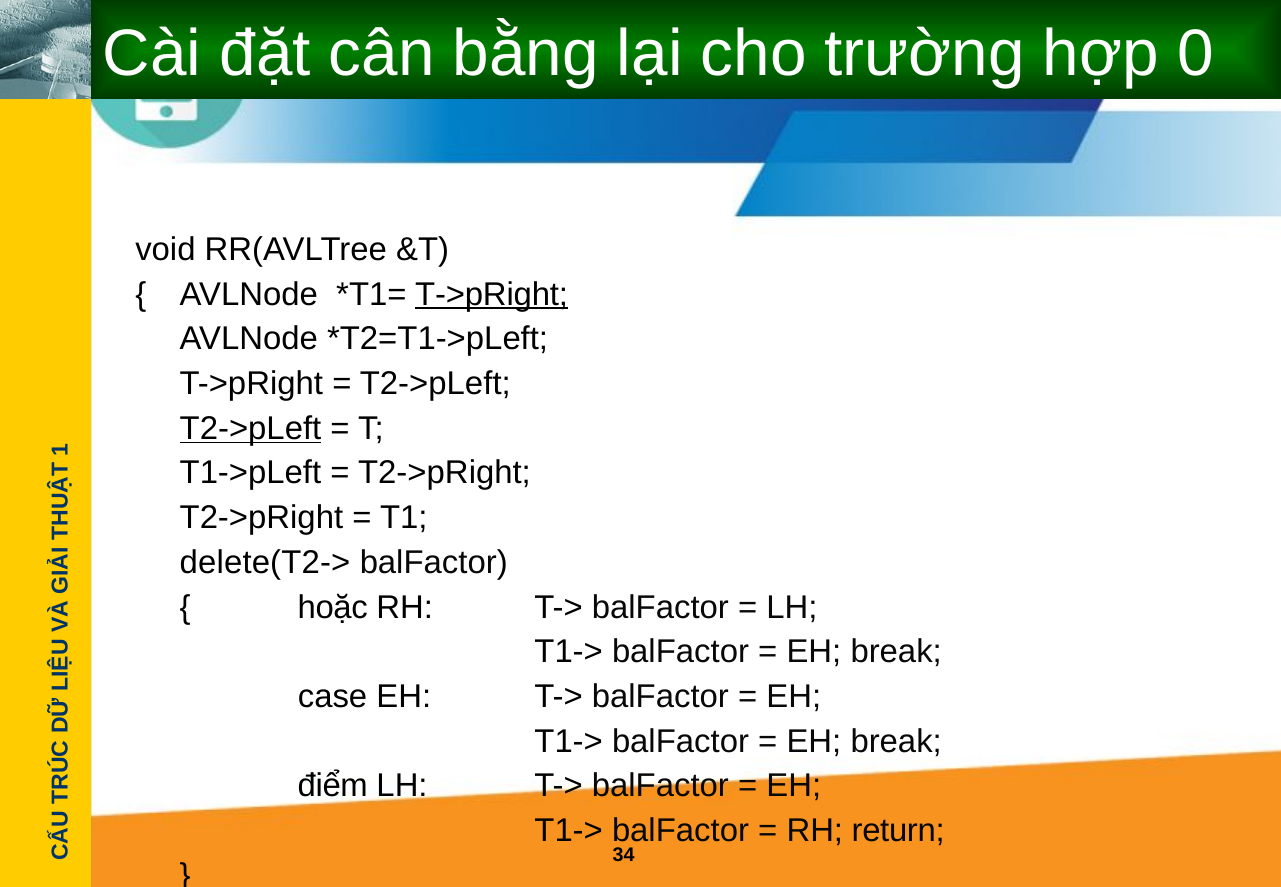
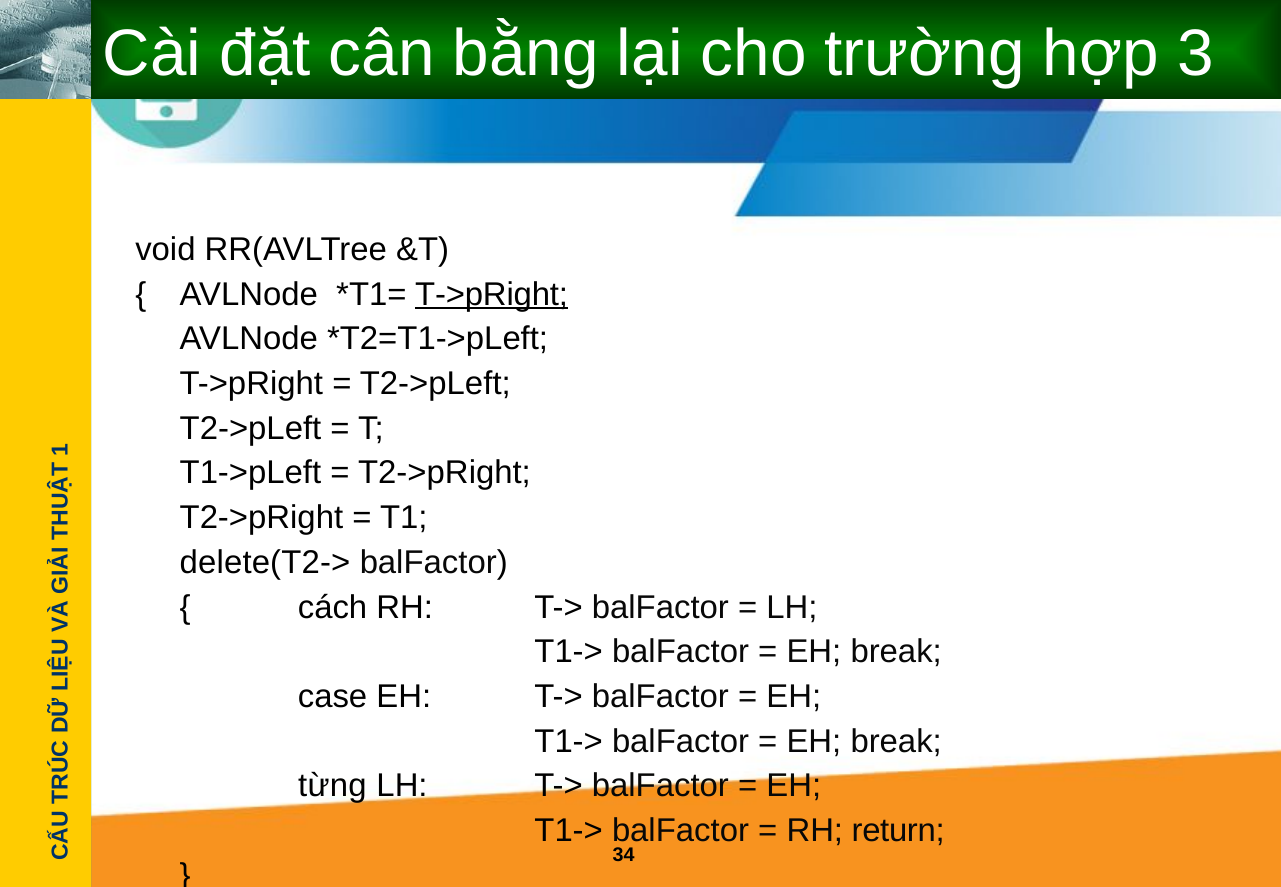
0: 0 -> 3
T2->pLeft at (250, 428) underline: present -> none
hoặc: hoặc -> cách
điểm: điểm -> từng
